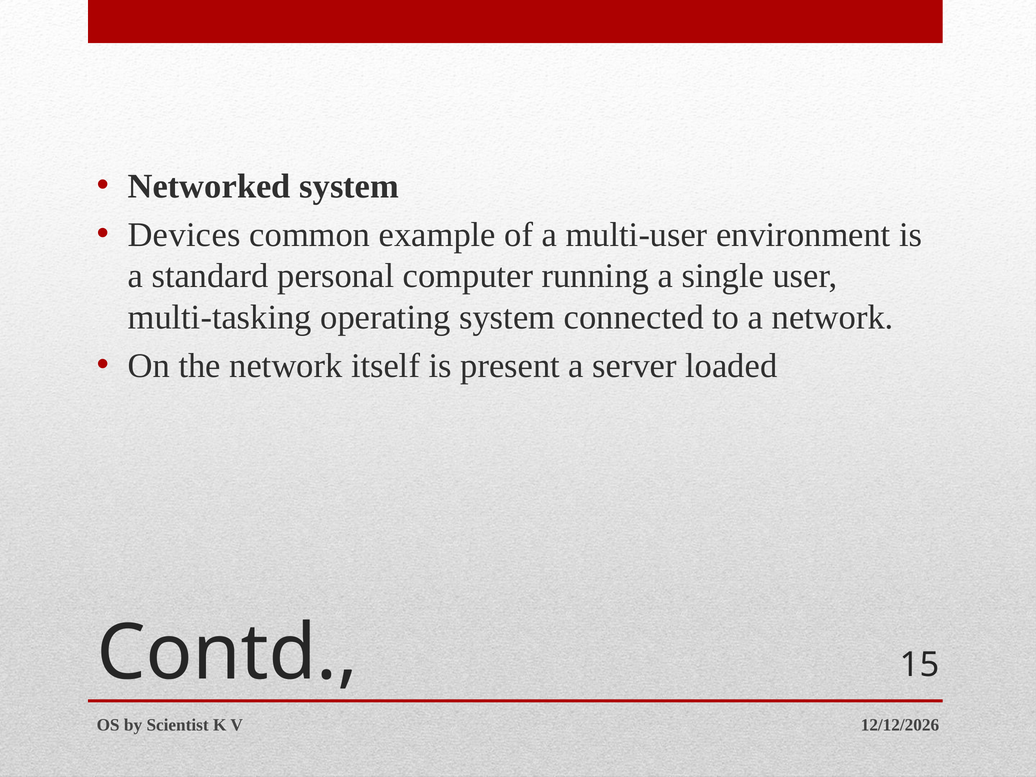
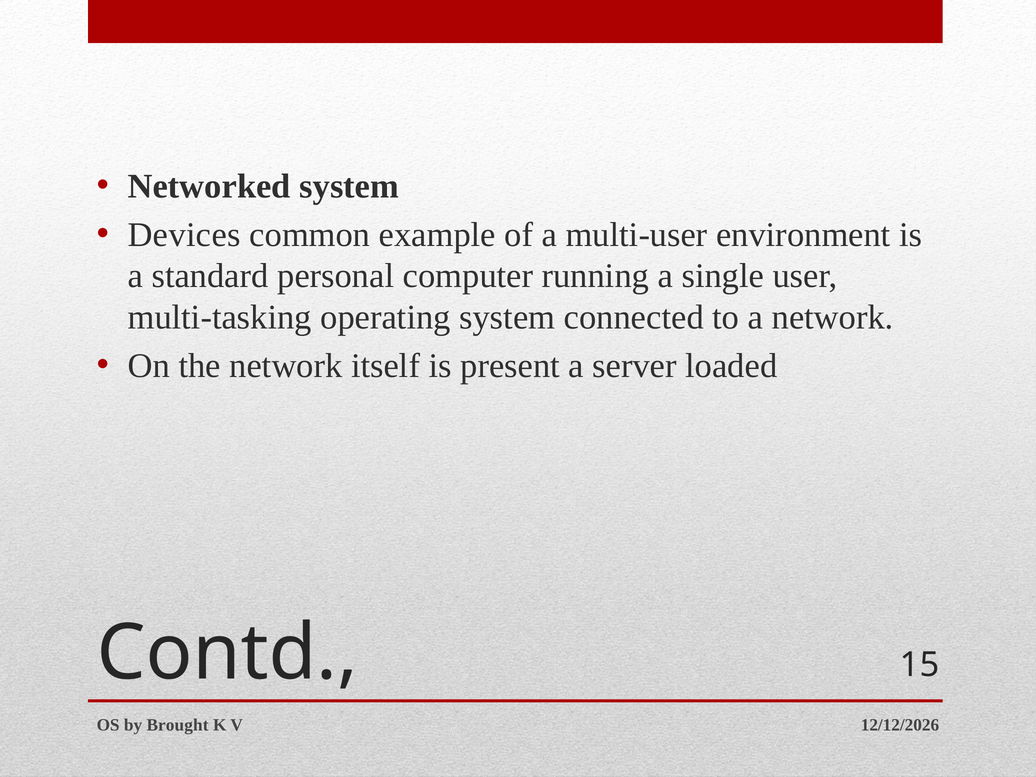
Scientist: Scientist -> Brought
